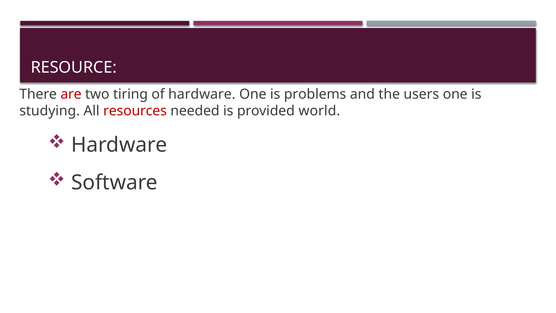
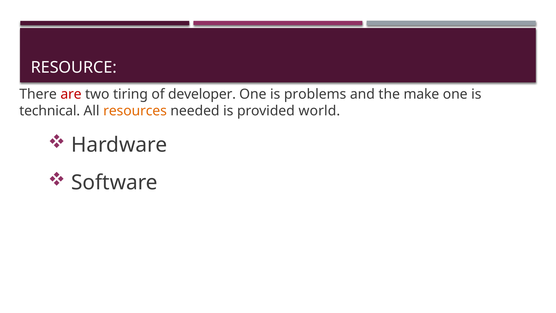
of hardware: hardware -> developer
users: users -> make
studying: studying -> technical
resources colour: red -> orange
